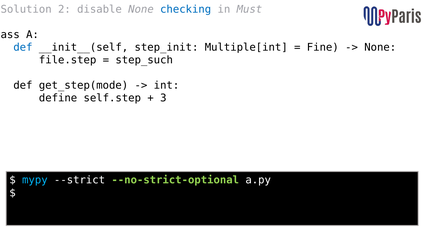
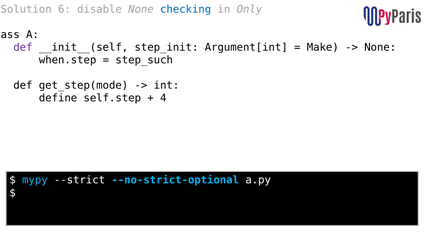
2: 2 -> 6
Must: Must -> Only
def at (23, 47) colour: blue -> purple
Multiple[int: Multiple[int -> Argument[int
Fine: Fine -> Make
file.step: file.step -> when.step
3: 3 -> 4
--no-strict-optional colour: light green -> light blue
